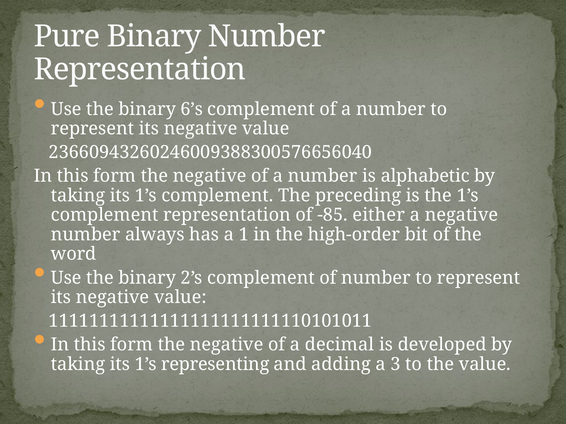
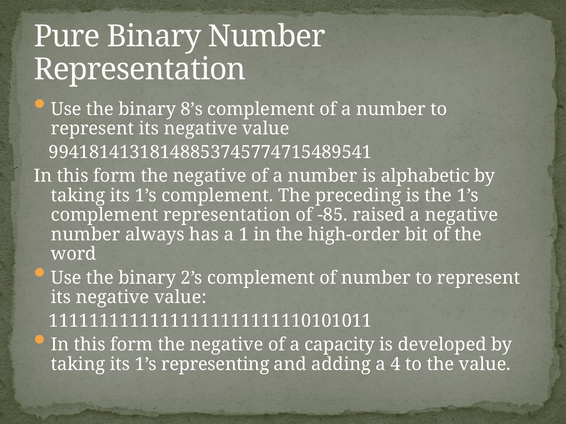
6’s: 6’s -> 8’s
23660943260246009388300576656040: 23660943260246009388300576656040 -> 99418141318148853745774715489541
either: either -> raised
decimal: decimal -> capacity
3: 3 -> 4
